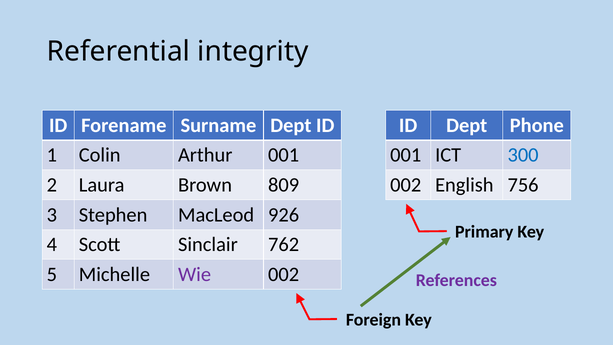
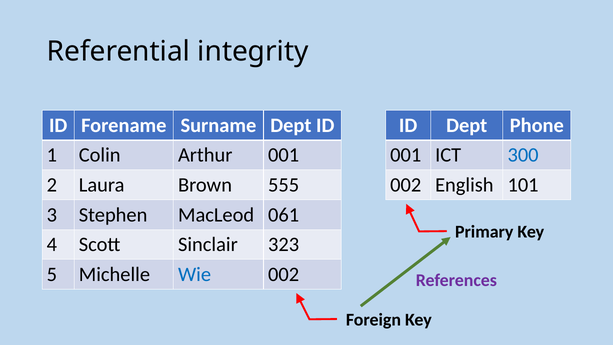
809: 809 -> 555
756: 756 -> 101
926: 926 -> 061
762: 762 -> 323
Wie colour: purple -> blue
